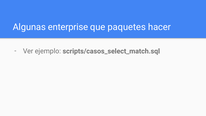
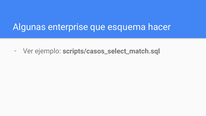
paquetes: paquetes -> esquema
